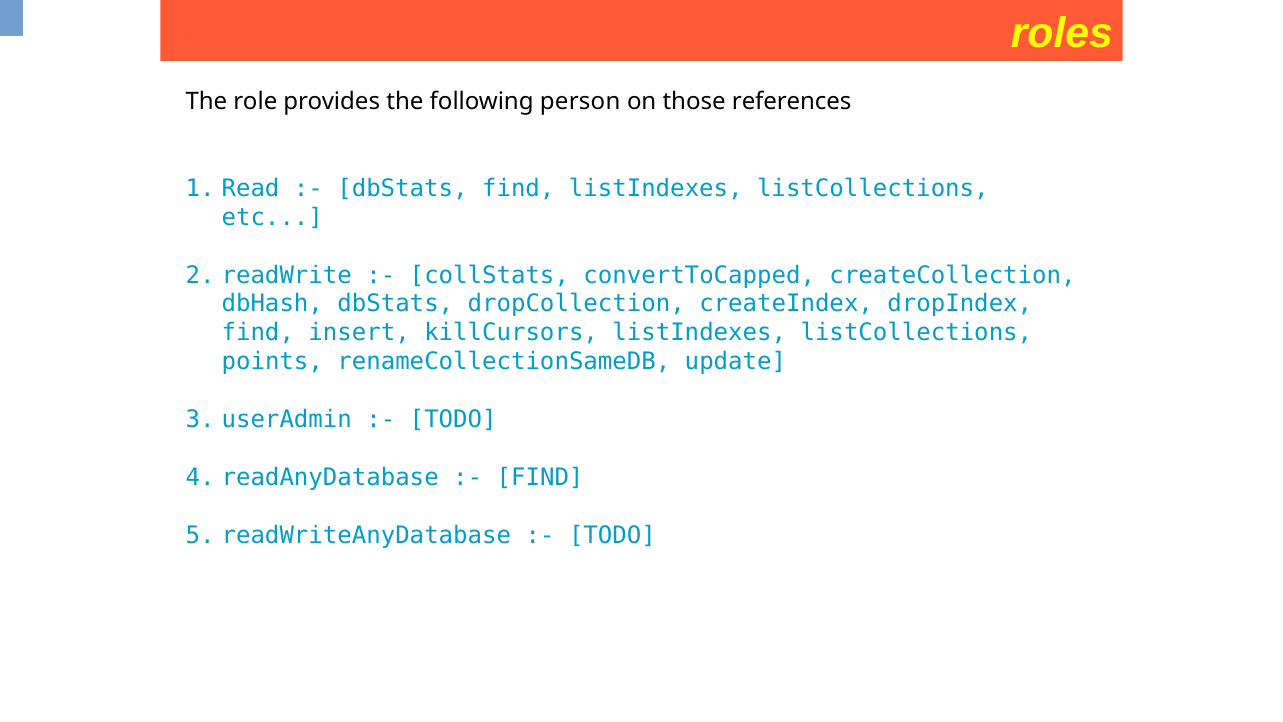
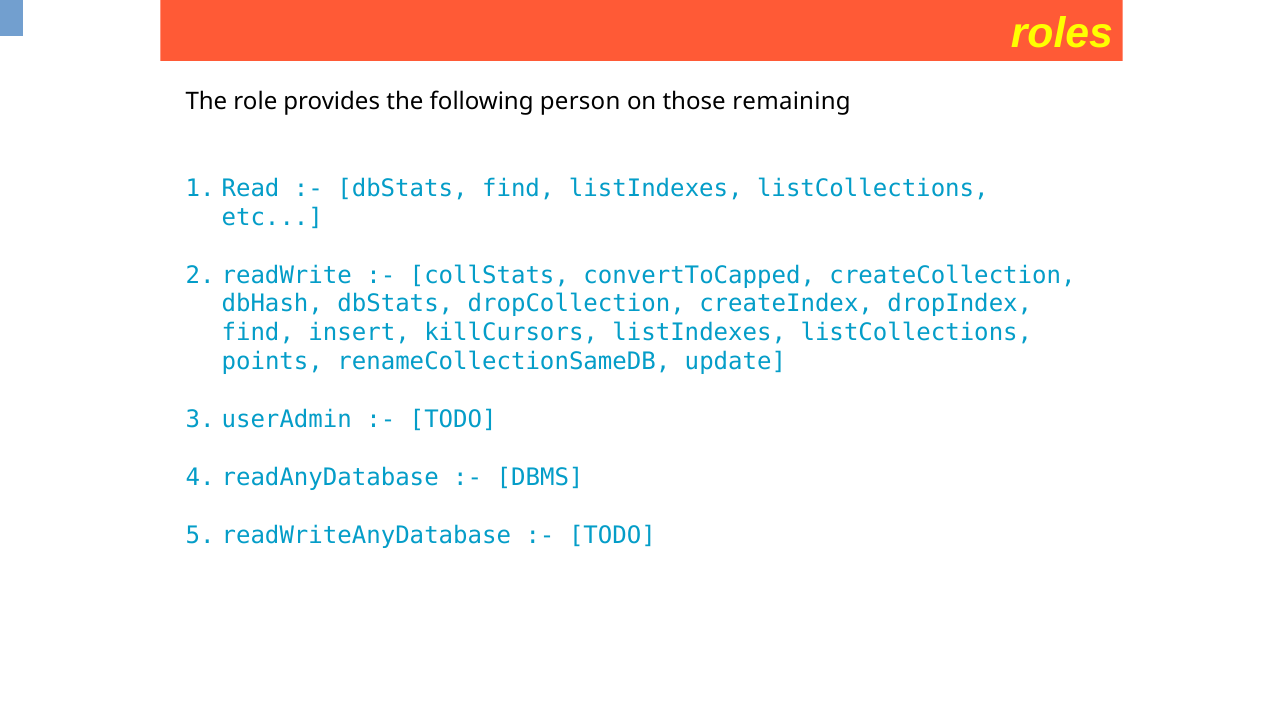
references: references -> remaining
FIND at (540, 477): FIND -> DBMS
